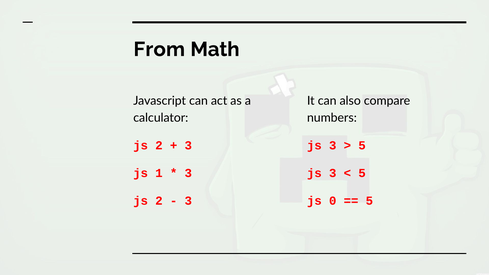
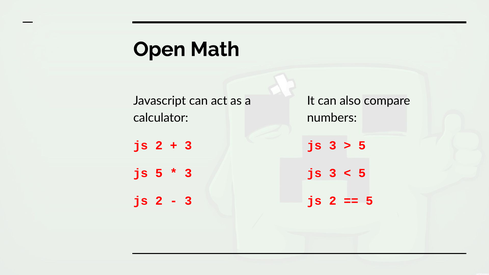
From: From -> Open
js 1: 1 -> 5
0 at (333, 201): 0 -> 2
